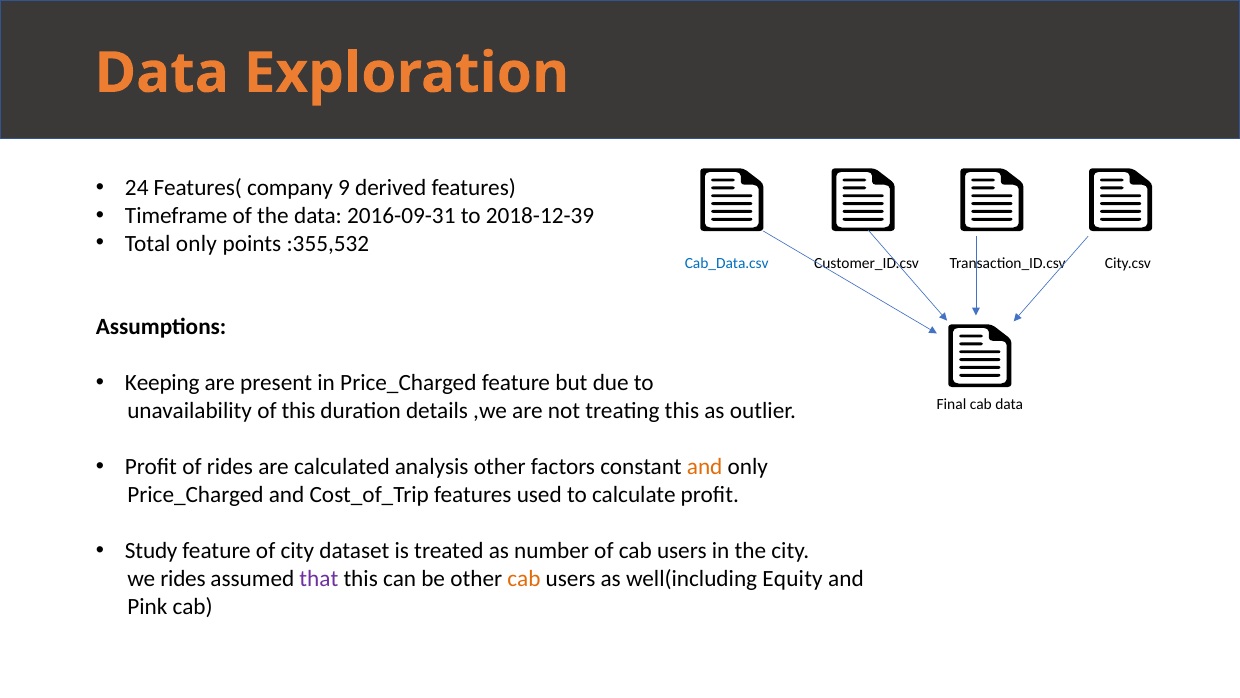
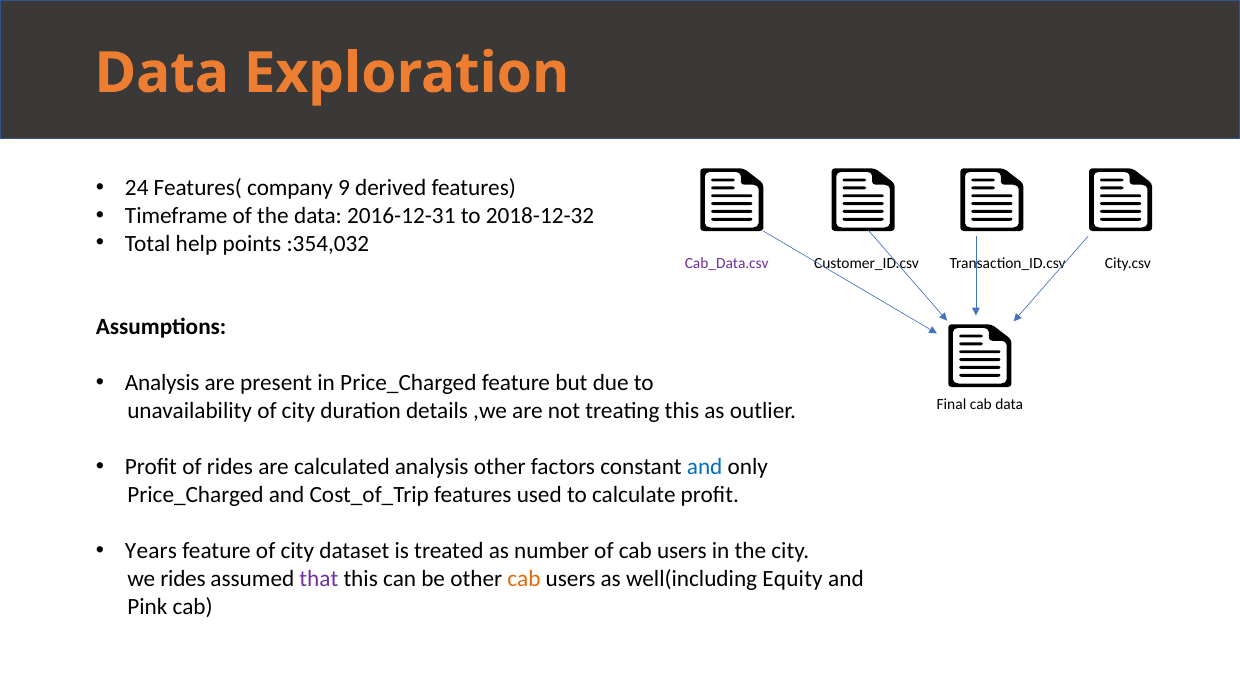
2016-09-31: 2016-09-31 -> 2016-12-31
2018-12-39: 2018-12-39 -> 2018-12-32
Total only: only -> help
:355,532: :355,532 -> :354,032
Cab_Data.csv colour: blue -> purple
Keeping at (162, 383): Keeping -> Analysis
unavailability of this: this -> city
and at (705, 467) colour: orange -> blue
Study: Study -> Years
